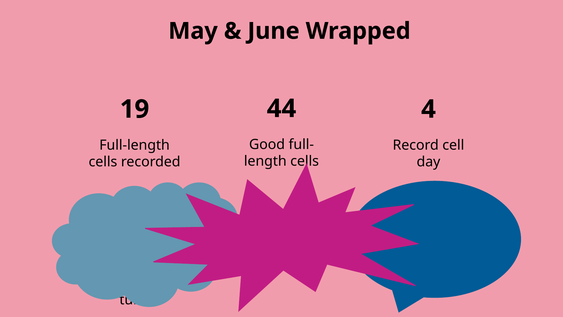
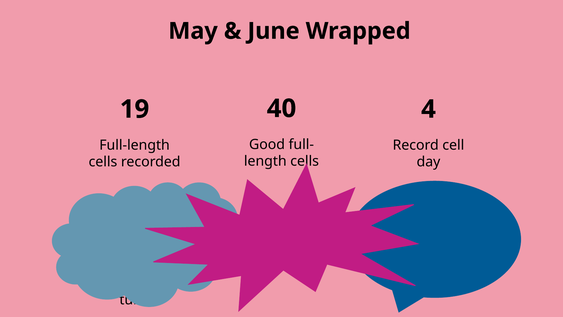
44: 44 -> 40
